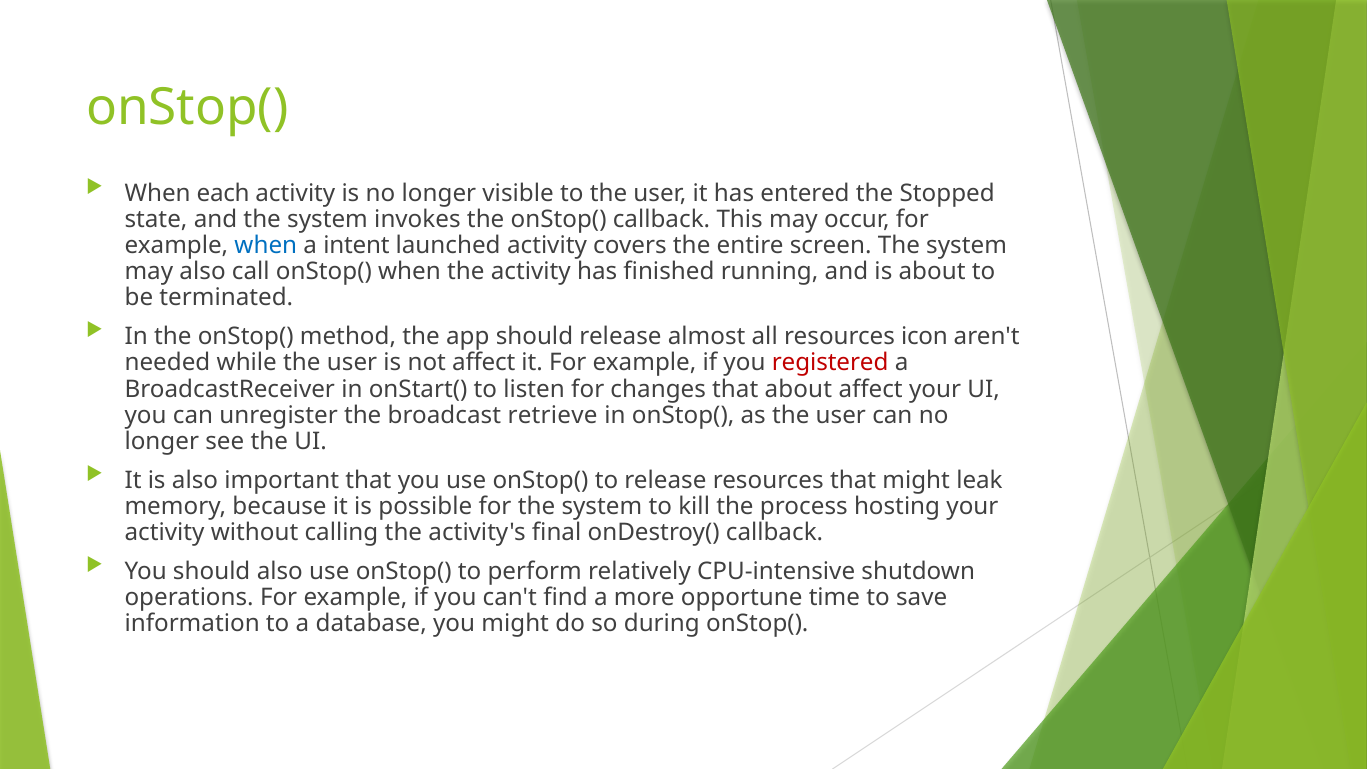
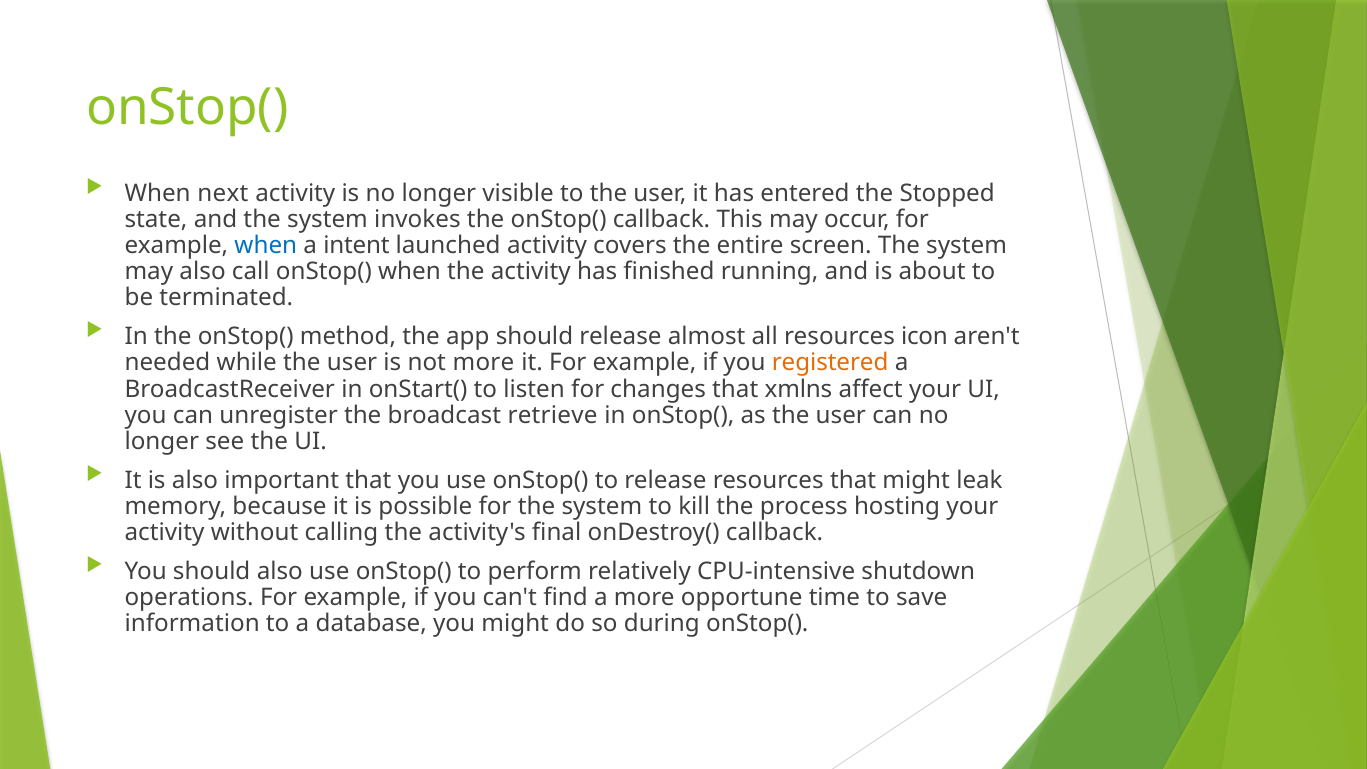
each: each -> next
not affect: affect -> more
registered colour: red -> orange
that about: about -> xmlns
